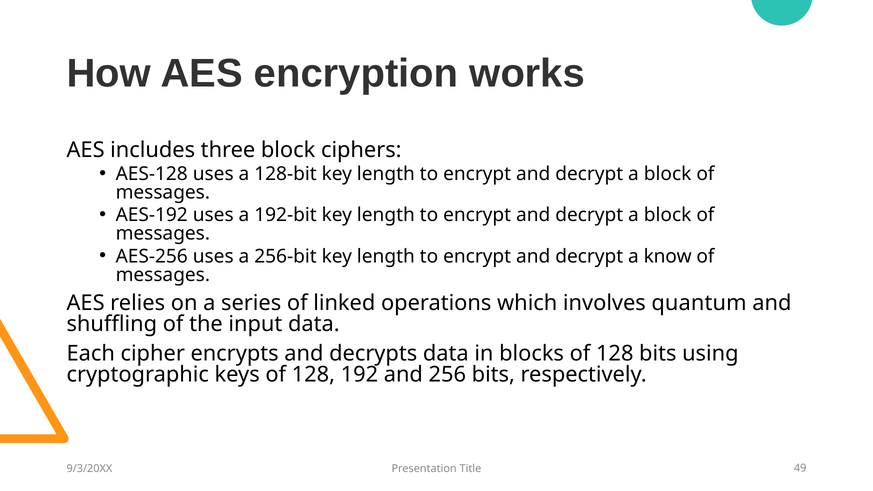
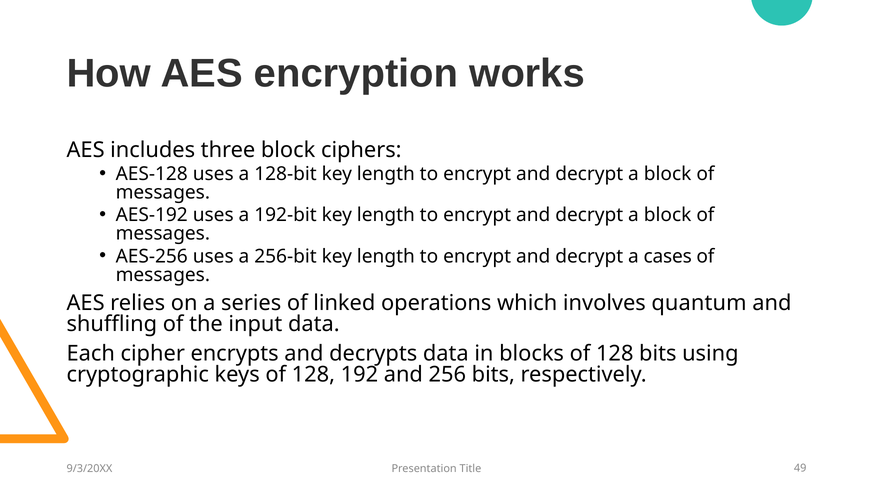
know: know -> cases
